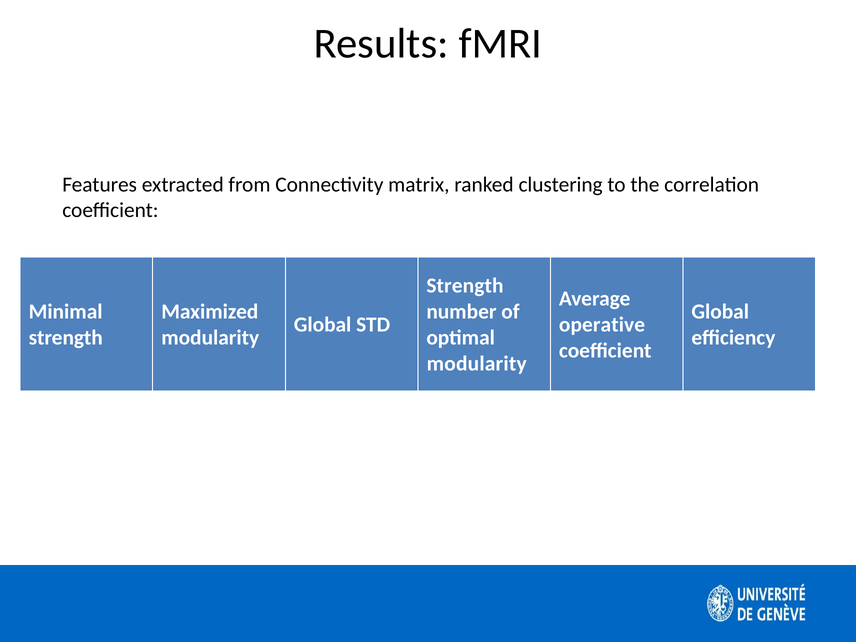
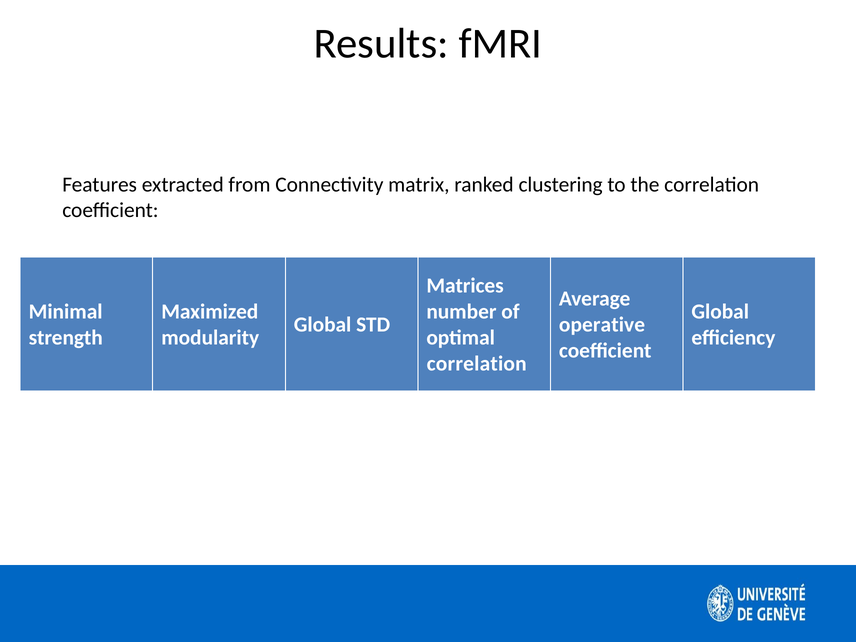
Strength at (465, 286): Strength -> Matrices
modularity at (477, 364): modularity -> correlation
